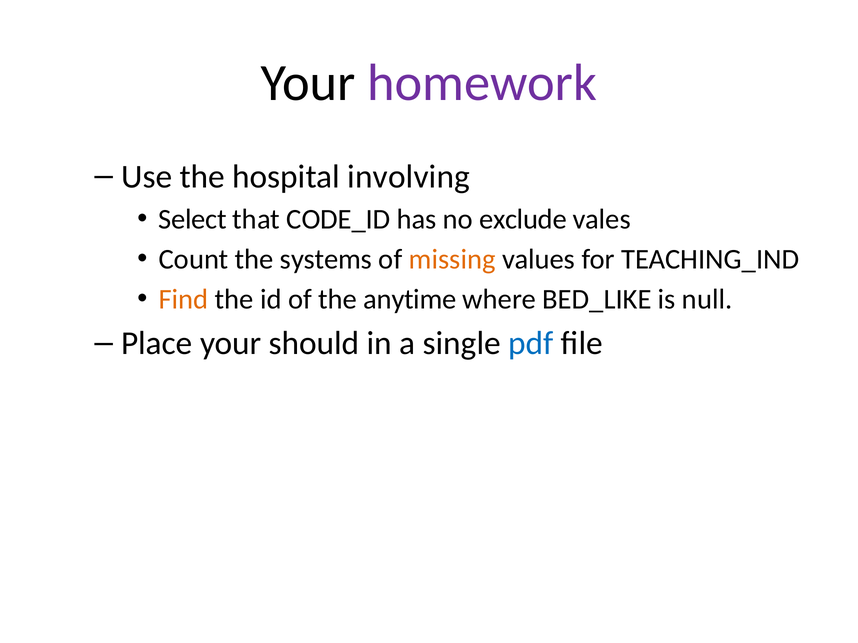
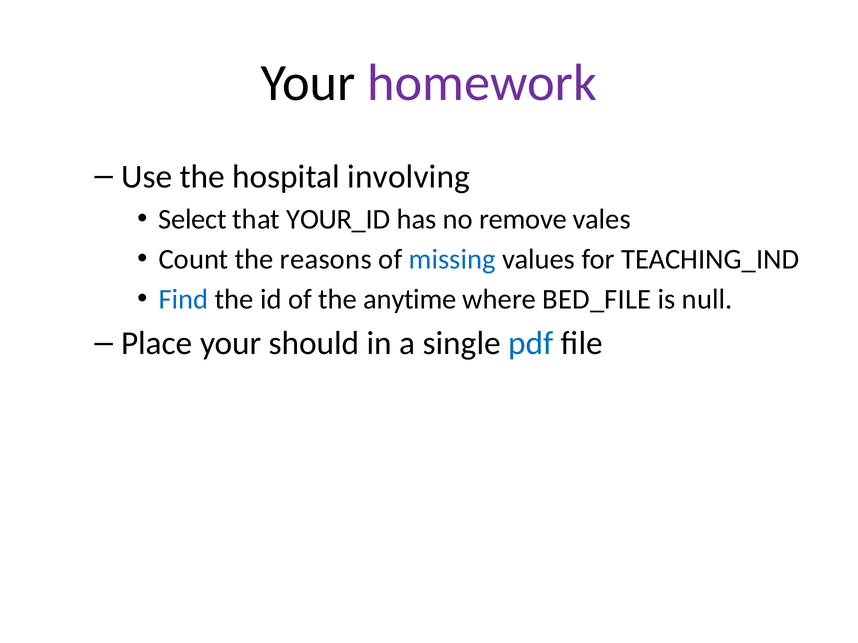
CODE_ID: CODE_ID -> YOUR_ID
exclude: exclude -> remove
systems: systems -> reasons
missing colour: orange -> blue
Find colour: orange -> blue
BED_LIKE: BED_LIKE -> BED_FILE
